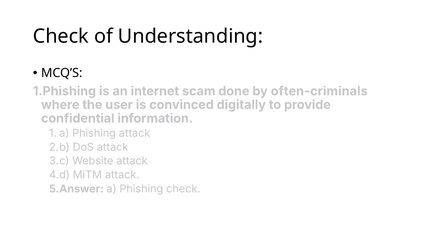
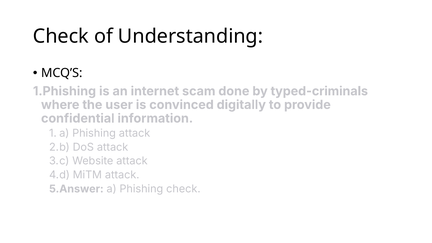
often-criminals: often-criminals -> typed-criminals
